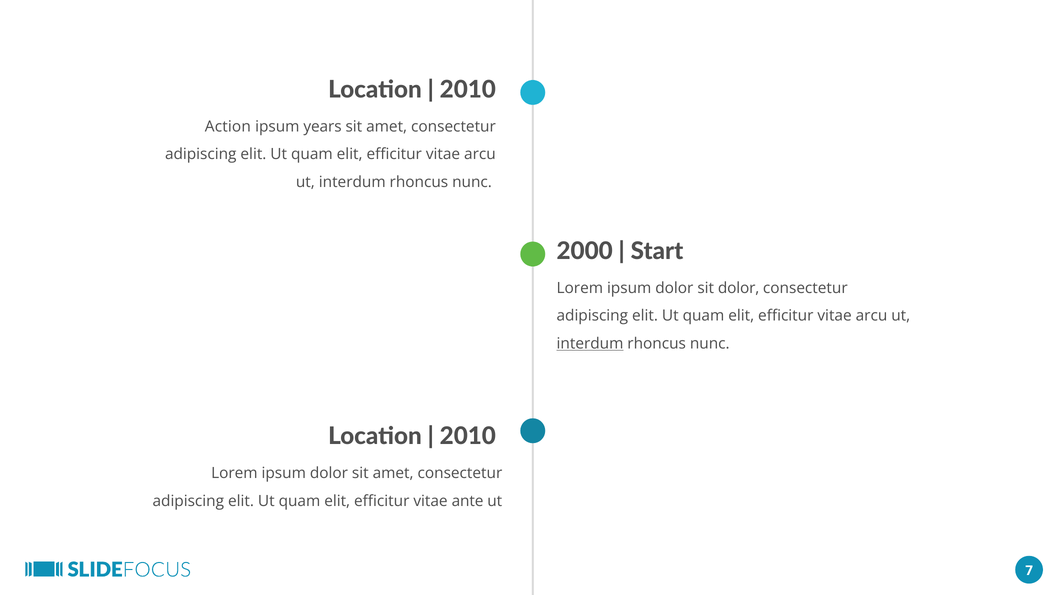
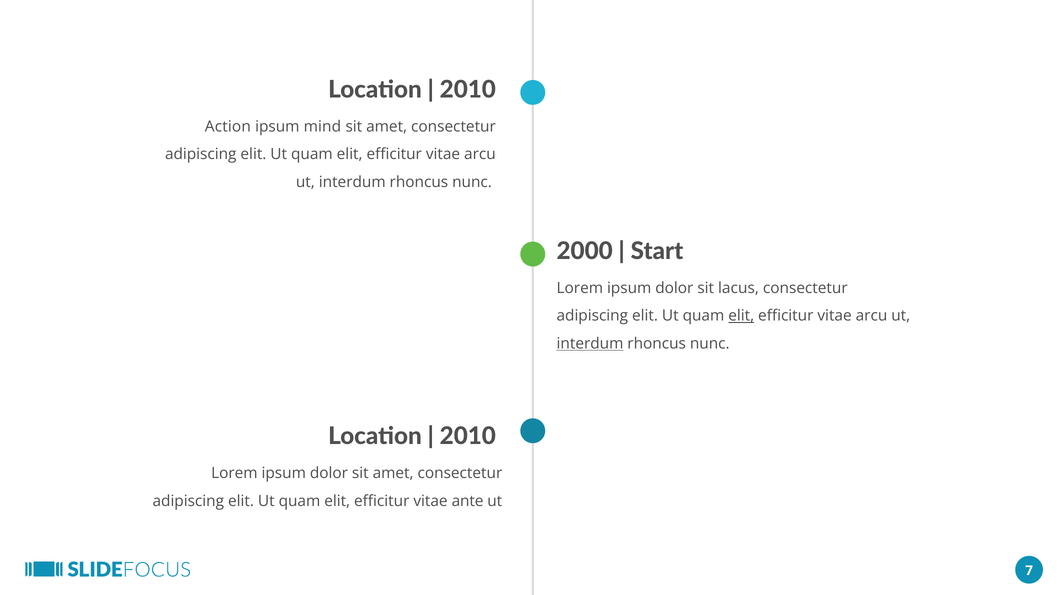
years: years -> mind
sit dolor: dolor -> lacus
elit at (741, 316) underline: none -> present
